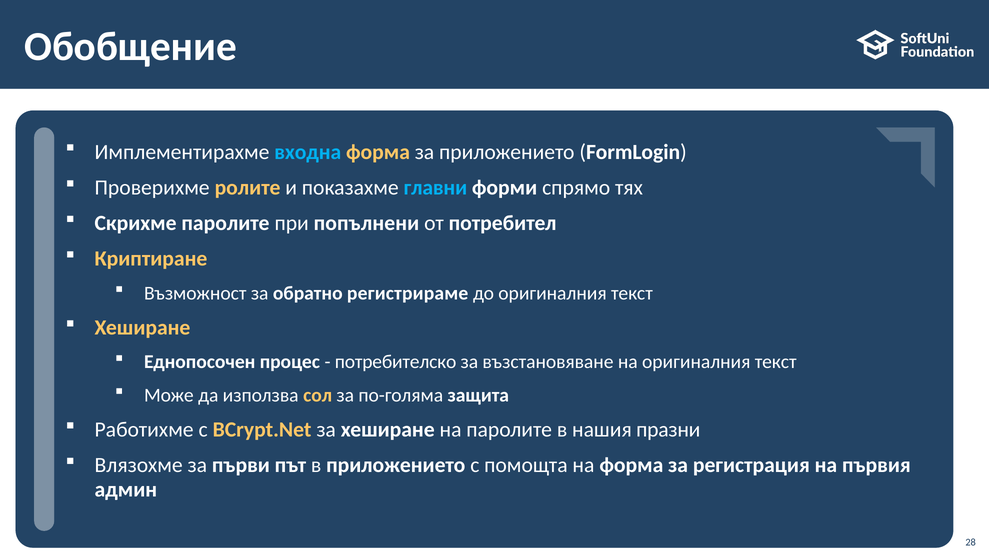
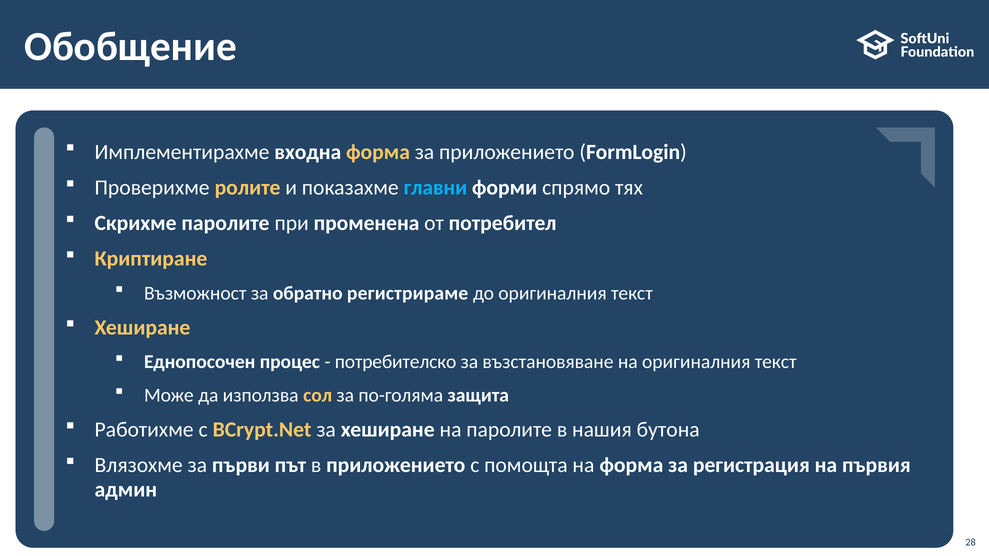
входна colour: light blue -> white
попълнени: попълнени -> променена
празни: празни -> бутона
